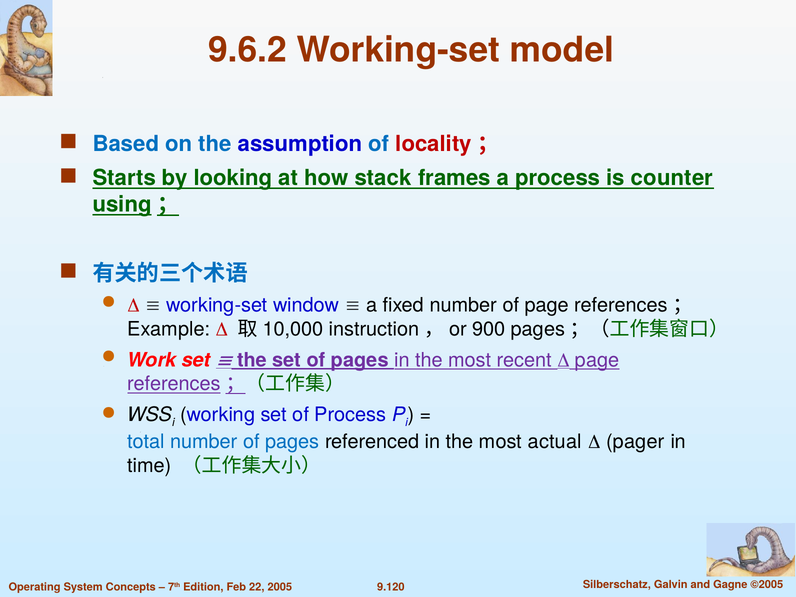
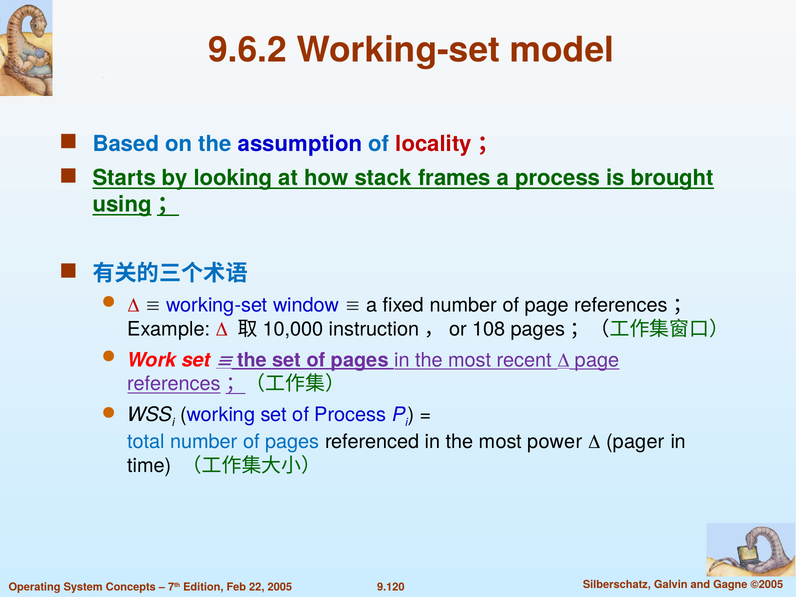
counter: counter -> brought
900: 900 -> 108
actual: actual -> power
